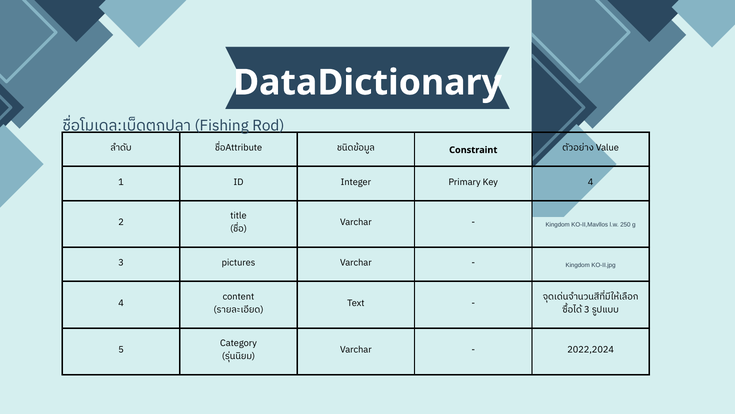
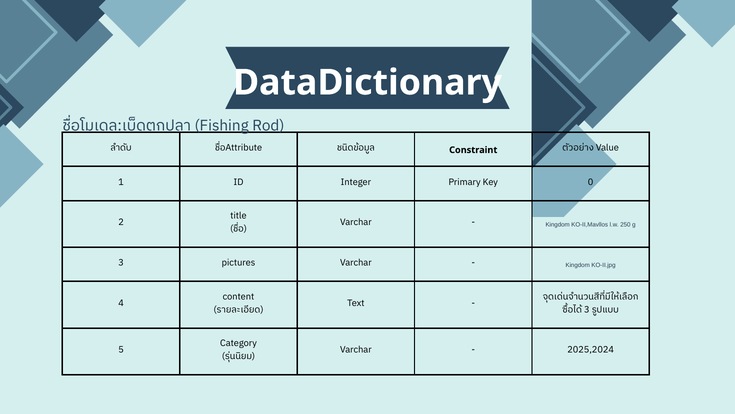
Key 4: 4 -> 0
2022,2024: 2022,2024 -> 2025,2024
